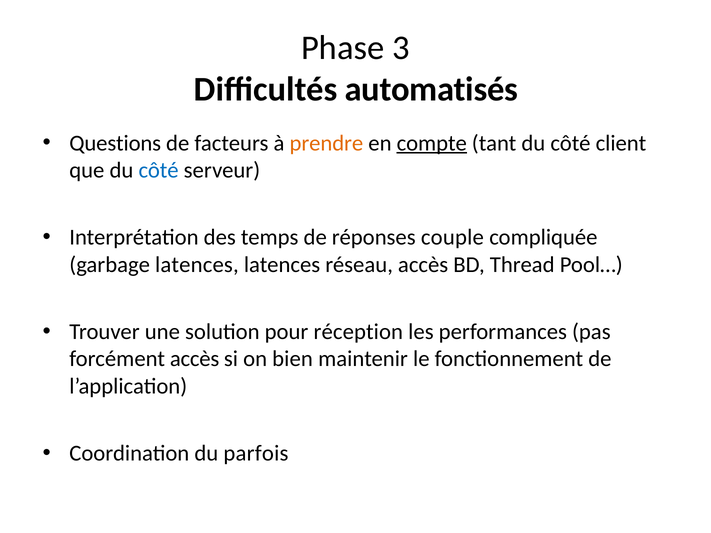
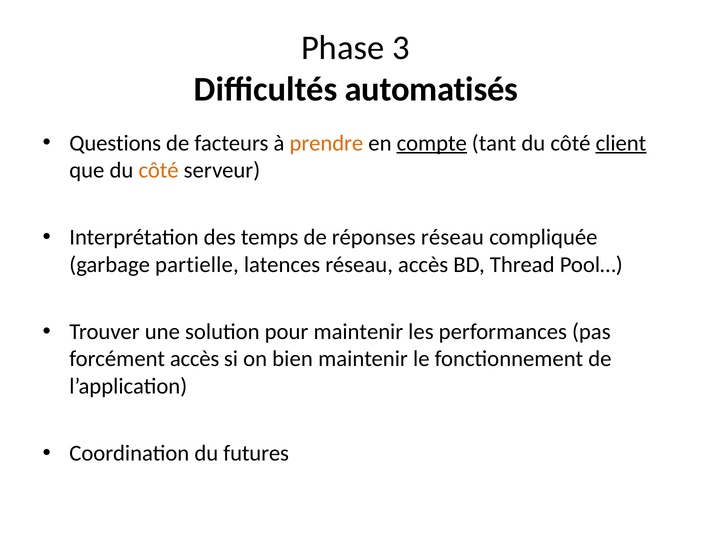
client underline: none -> present
côté at (159, 170) colour: blue -> orange
réponses couple: couple -> réseau
garbage latences: latences -> partielle
pour réception: réception -> maintenir
parfois: parfois -> futures
